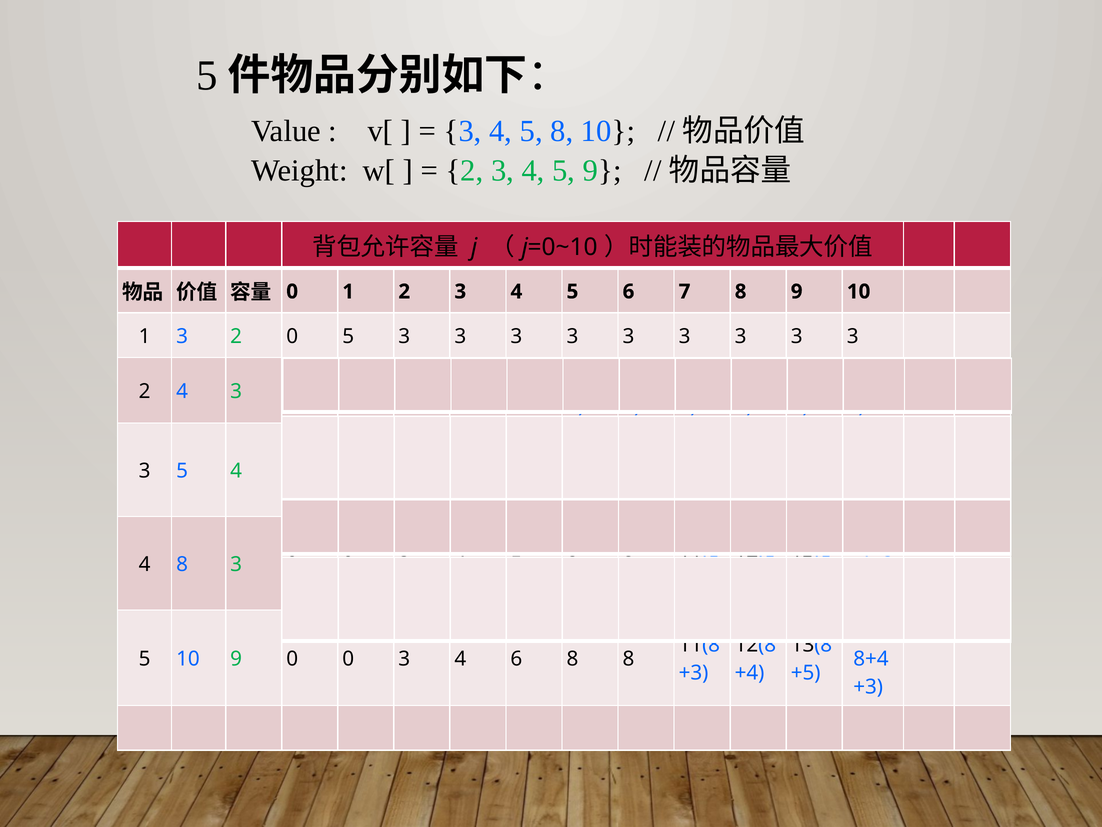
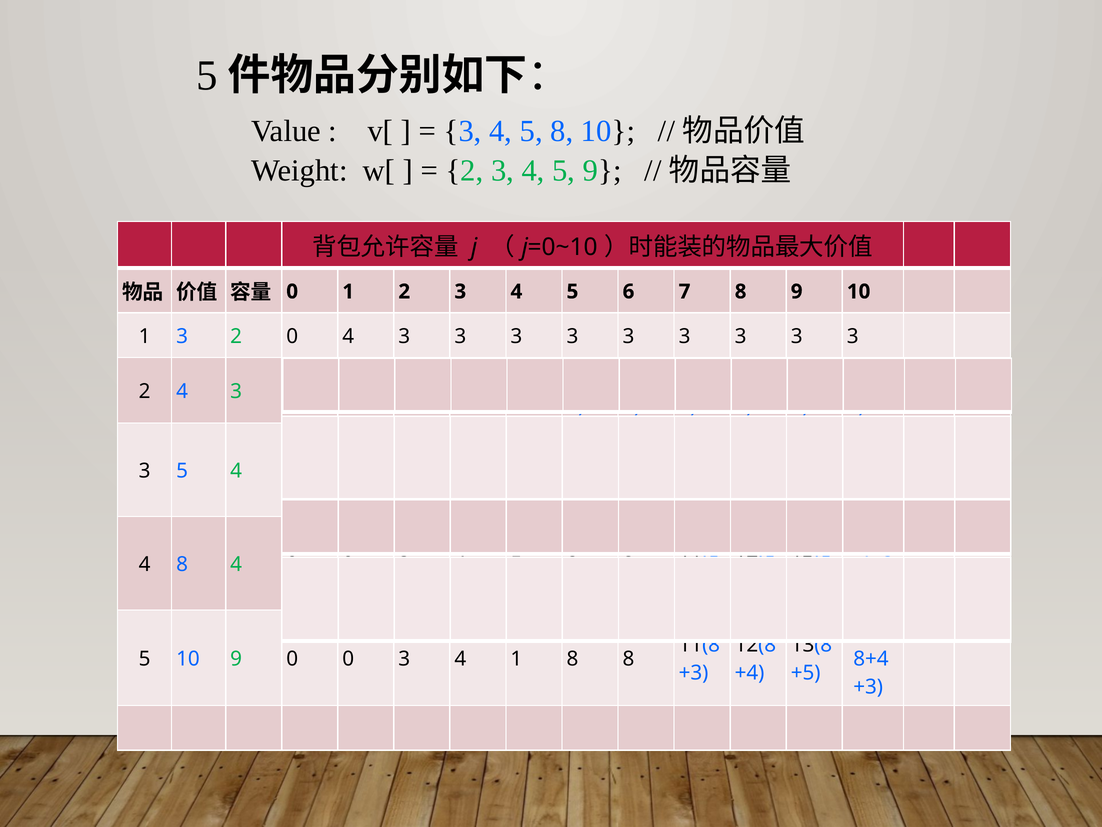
0 5: 5 -> 4
8 3: 3 -> 4
4 6: 6 -> 1
